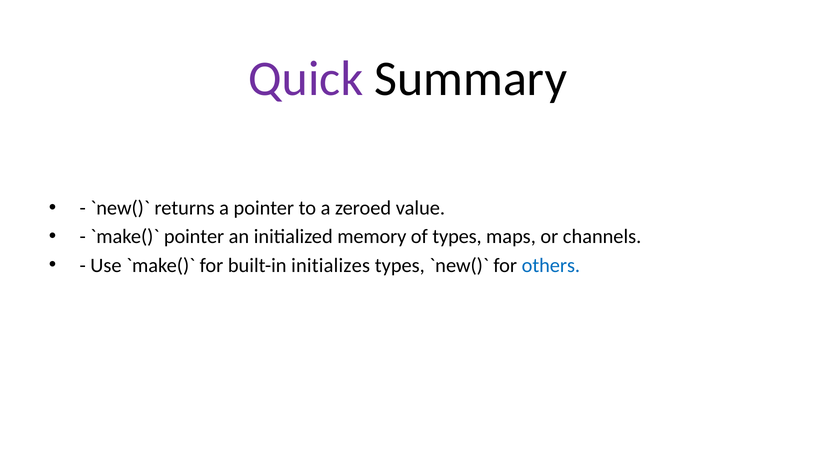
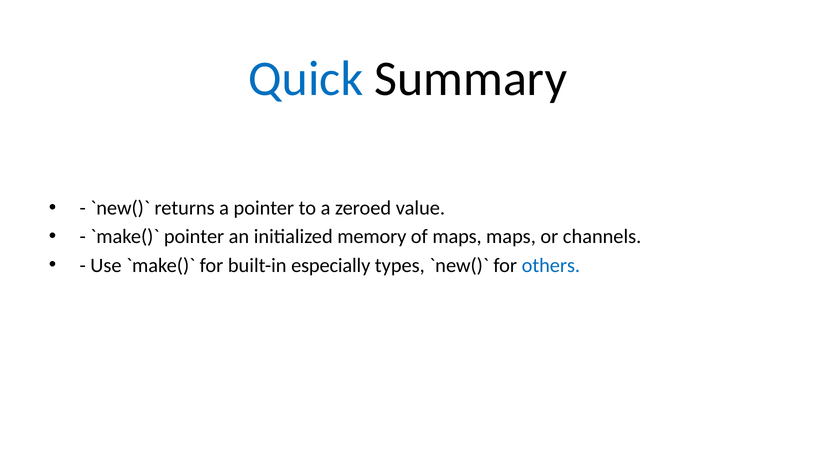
Quick colour: purple -> blue
of types: types -> maps
initializes: initializes -> especially
